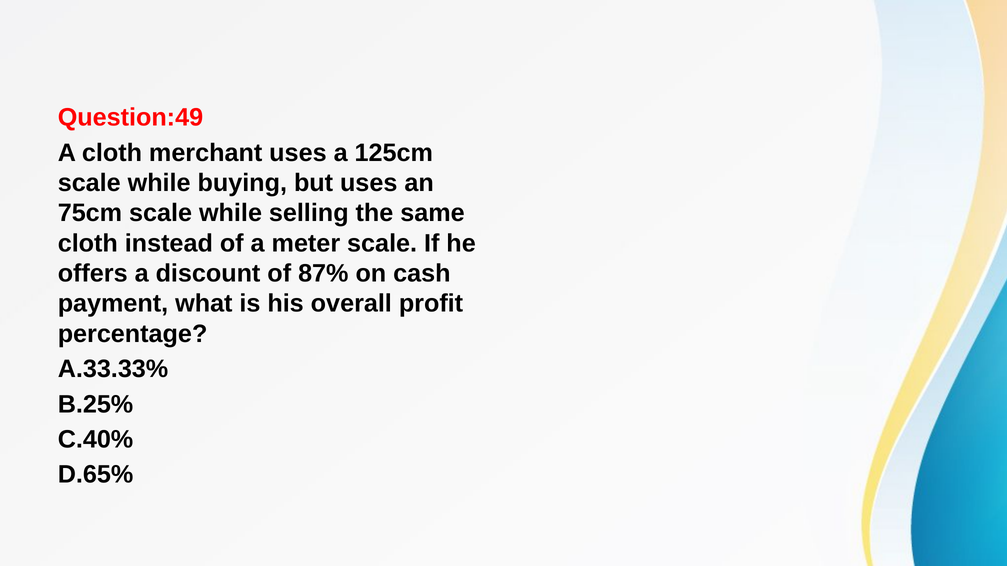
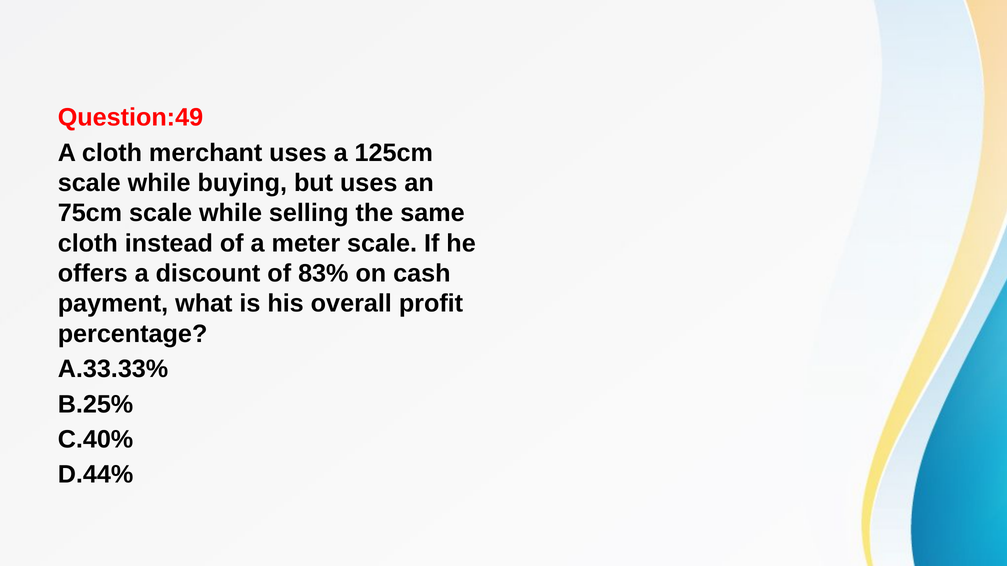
87%: 87% -> 83%
D.65%: D.65% -> D.44%
